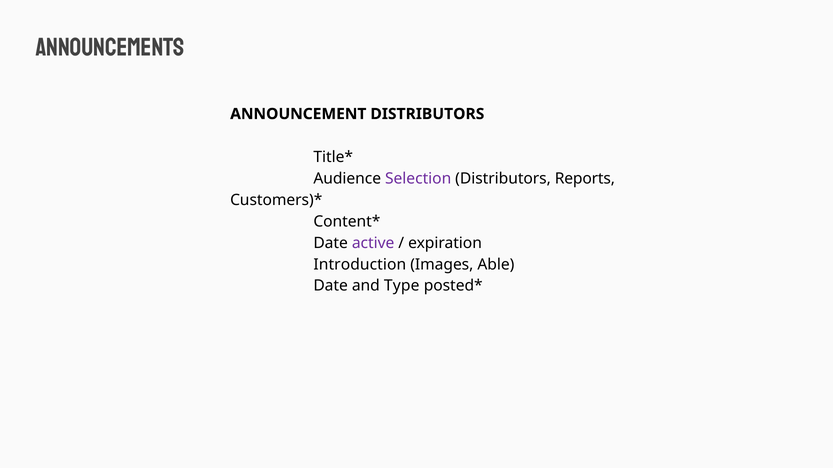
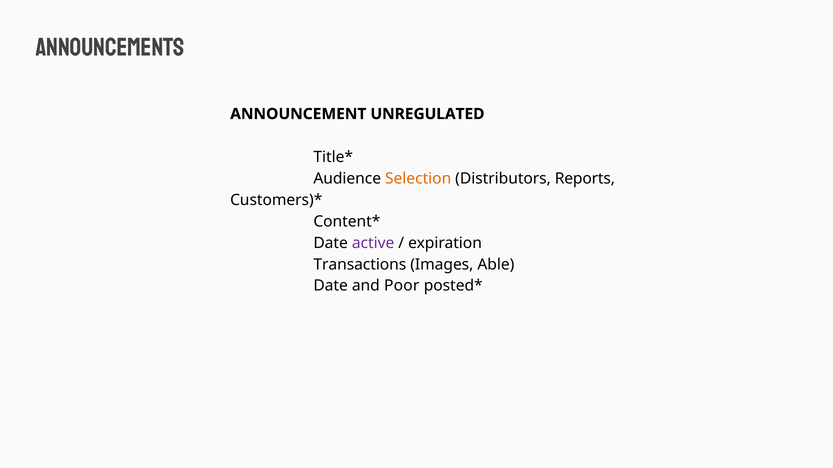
ANNOUNCEMENT DISTRIBUTORS: DISTRIBUTORS -> UNREGULATED
Selection colour: purple -> orange
Introduction: Introduction -> Transactions
Type: Type -> Poor
